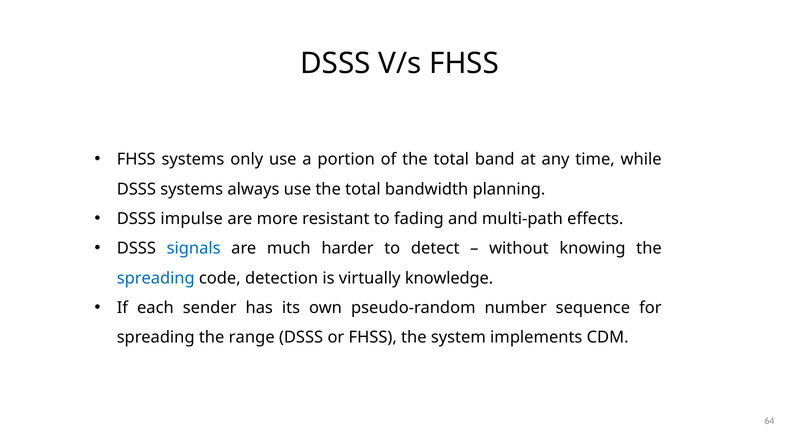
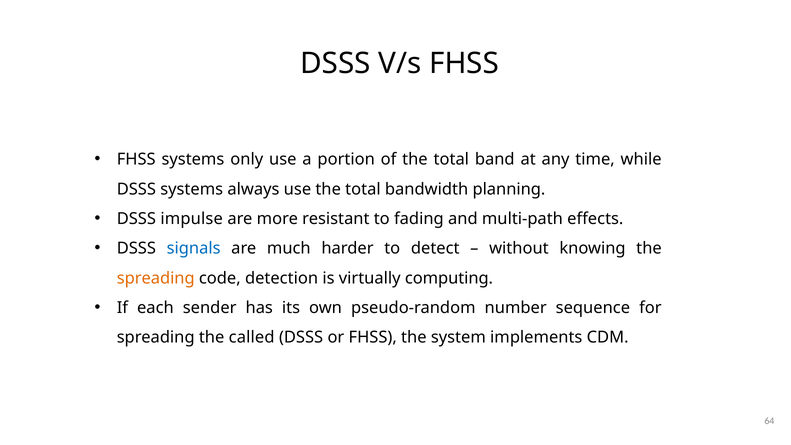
spreading at (156, 278) colour: blue -> orange
knowledge: knowledge -> computing
range: range -> called
